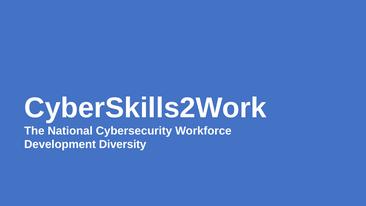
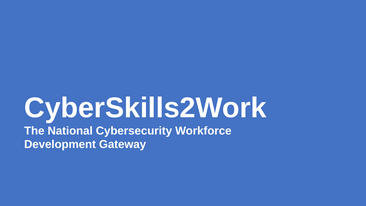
Diversity: Diversity -> Gateway
